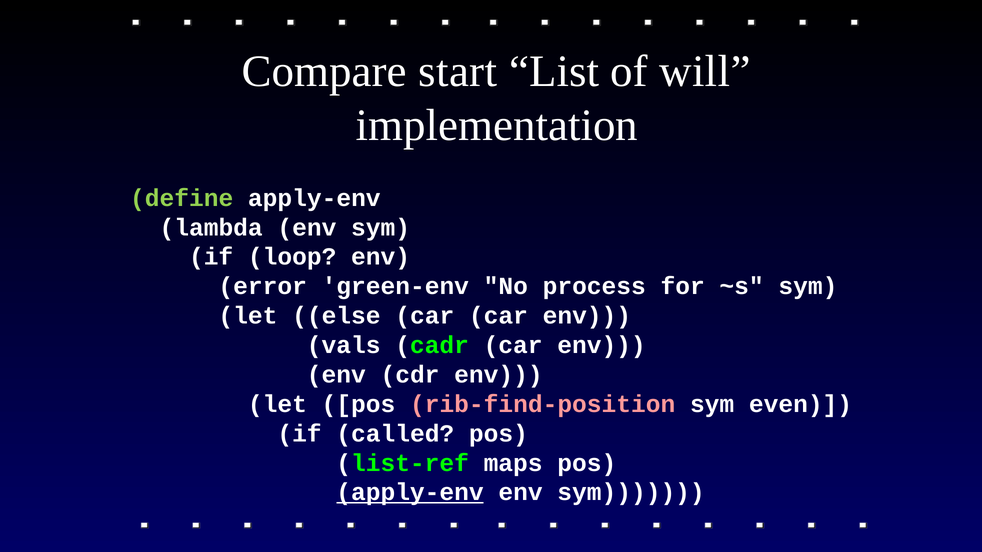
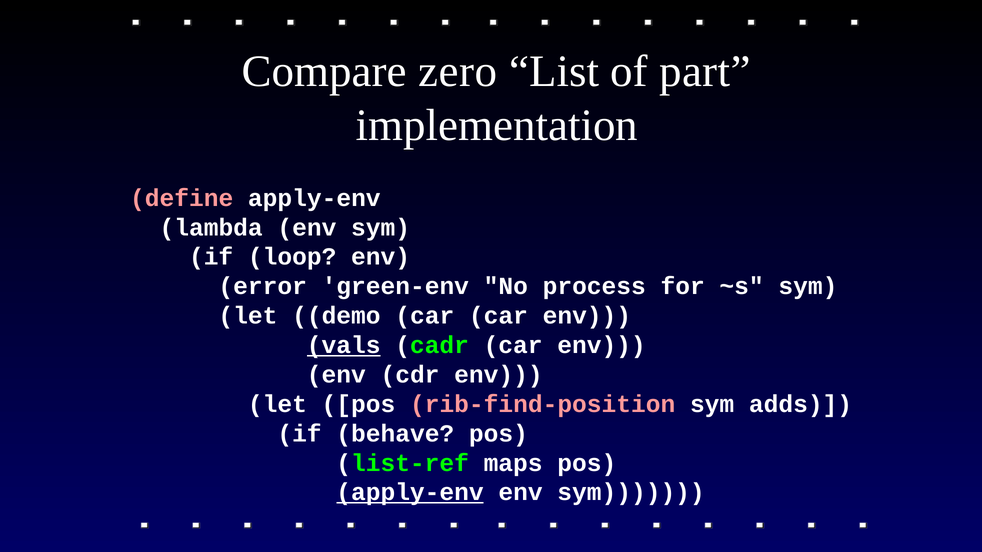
start: start -> zero
will: will -> part
define colour: light green -> pink
else: else -> demo
vals underline: none -> present
even: even -> adds
called: called -> behave
